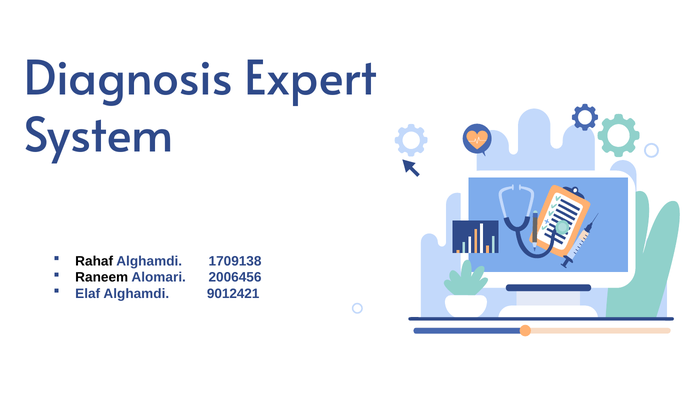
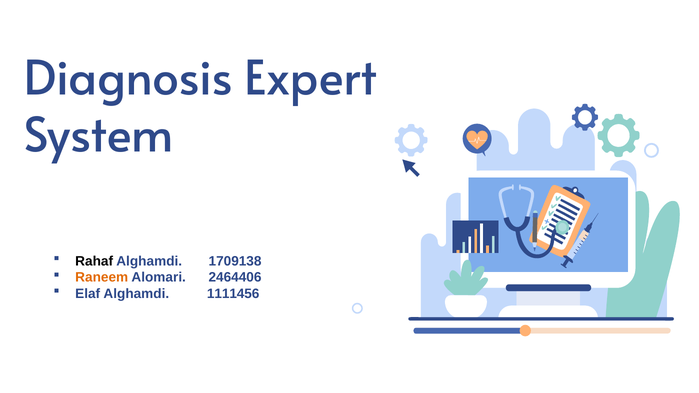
Raneem colour: black -> orange
2006456: 2006456 -> 2464406
9012421: 9012421 -> 1111456
